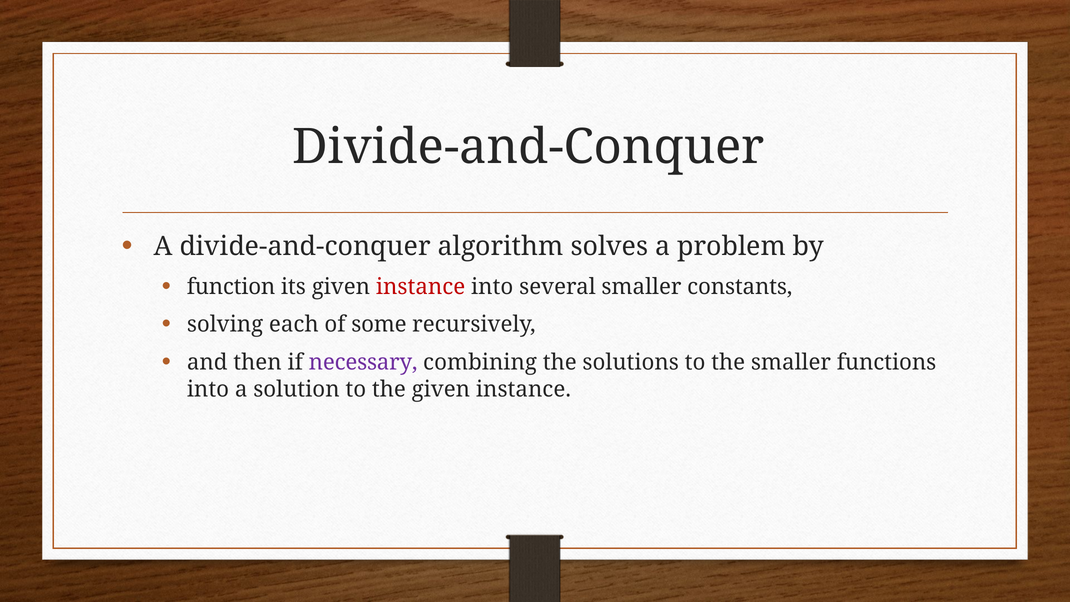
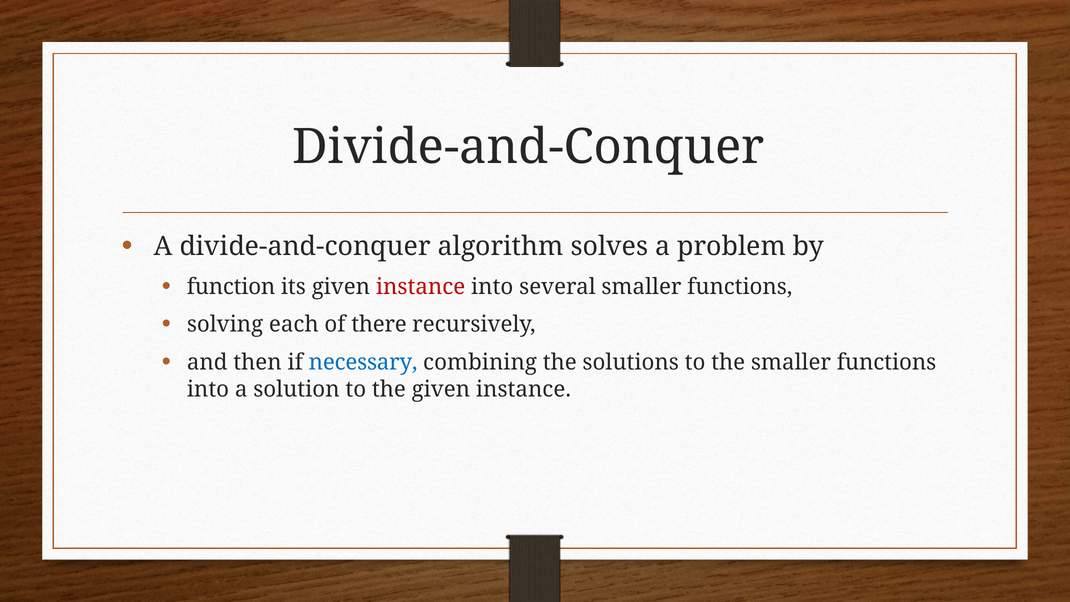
several smaller constants: constants -> functions
some: some -> there
necessary colour: purple -> blue
